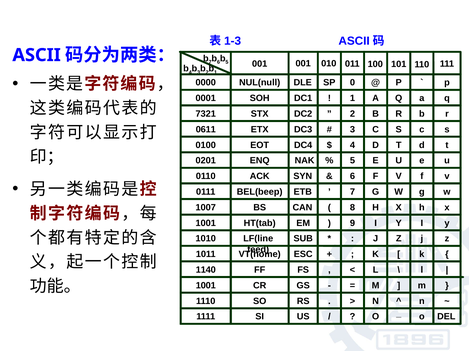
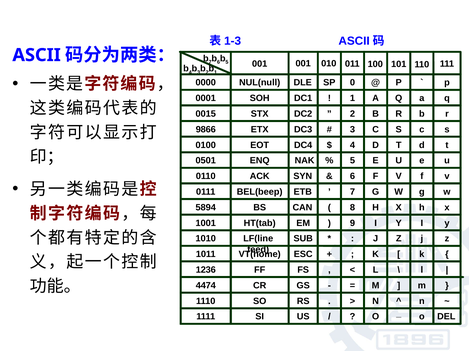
7321: 7321 -> 0015
0611: 0611 -> 9866
0201: 0201 -> 0501
1007: 1007 -> 5894
1140: 1140 -> 1236
1001 at (206, 286): 1001 -> 4474
